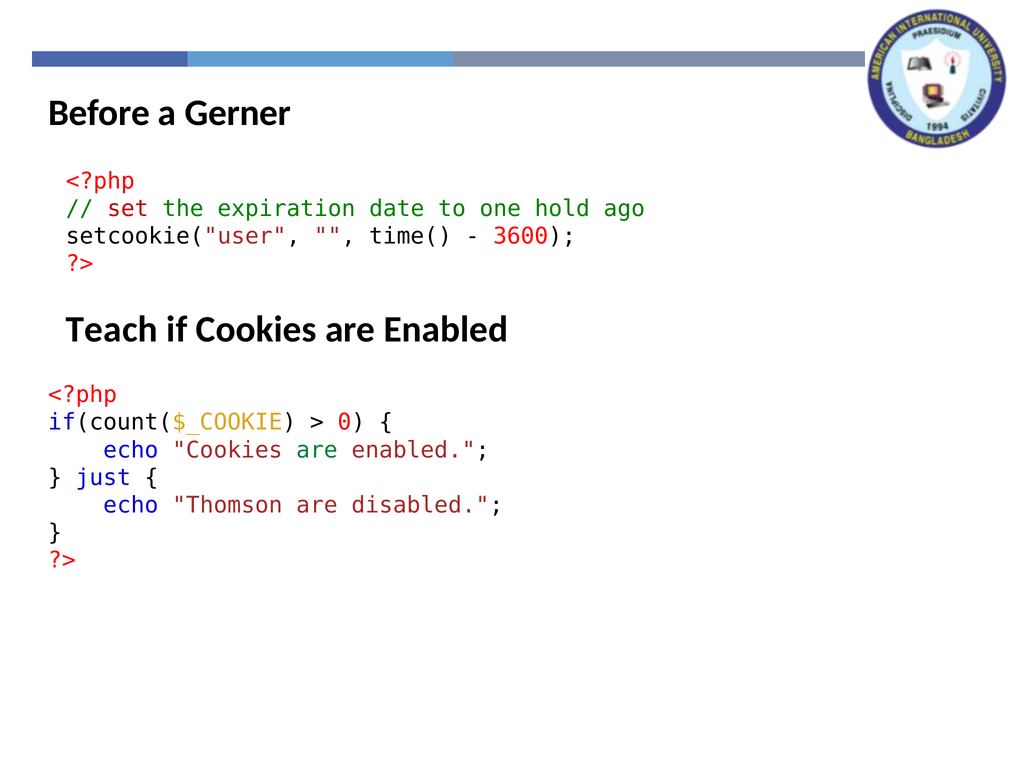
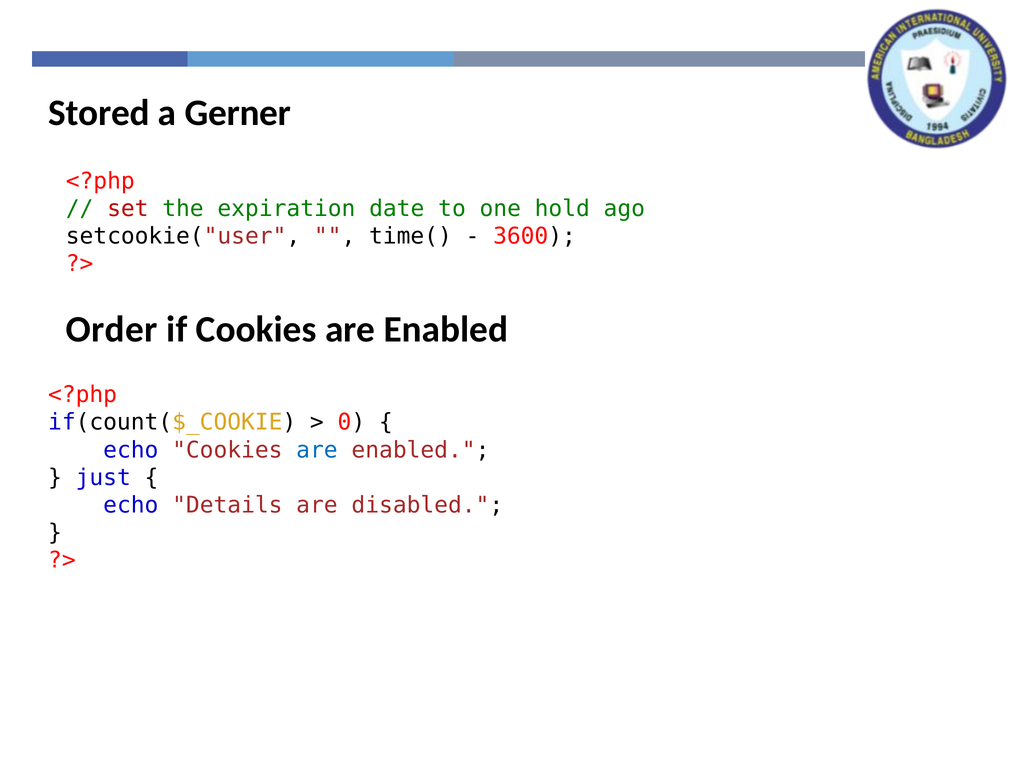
Before: Before -> Stored
Teach: Teach -> Order
are at (317, 450) colour: green -> blue
Thomson: Thomson -> Details
